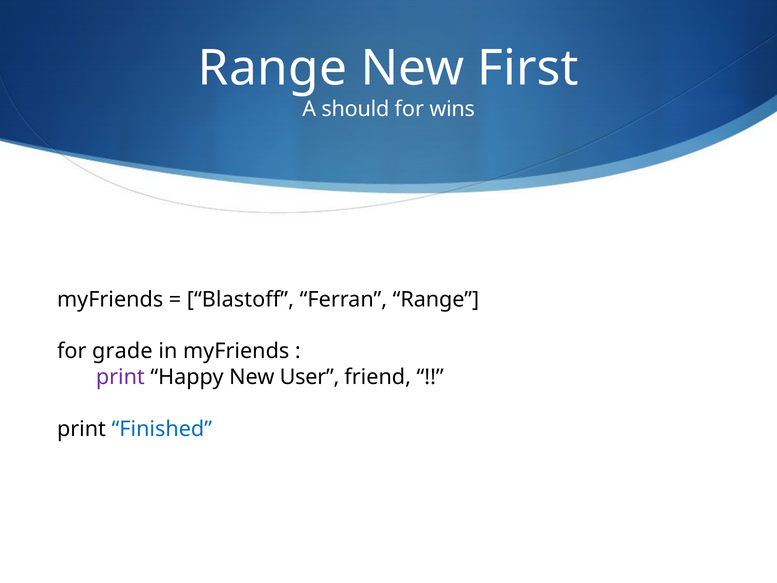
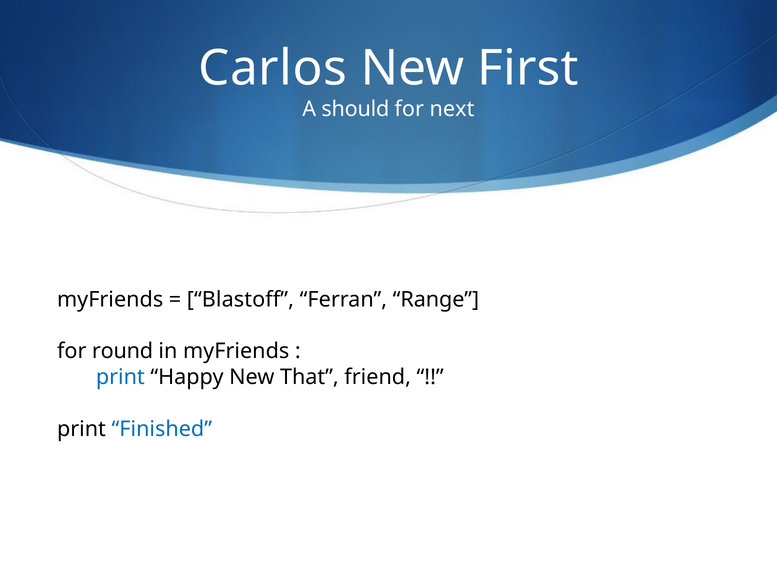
Range at (273, 68): Range -> Carlos
wins: wins -> next
grade: grade -> round
print at (120, 377) colour: purple -> blue
User: User -> That
